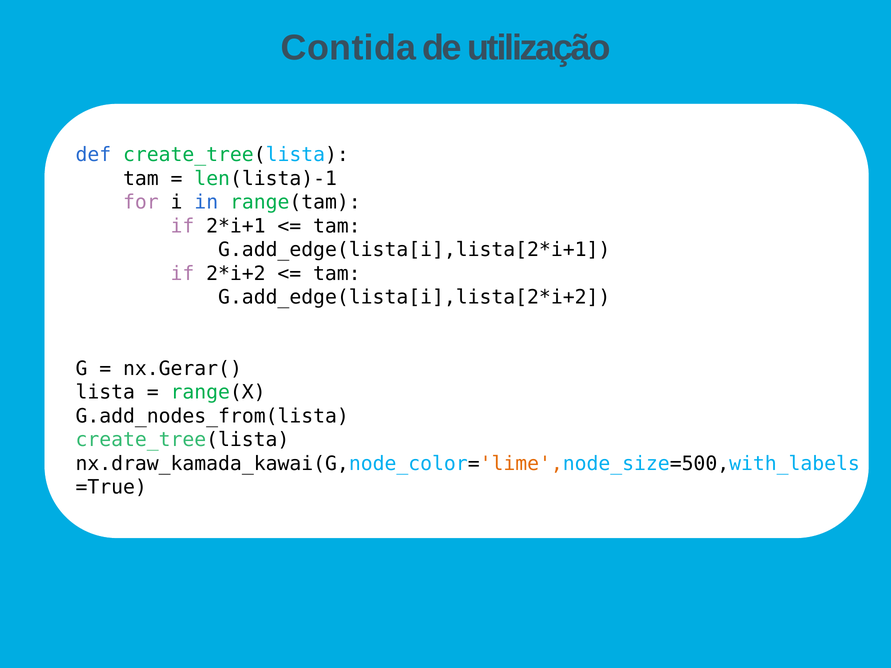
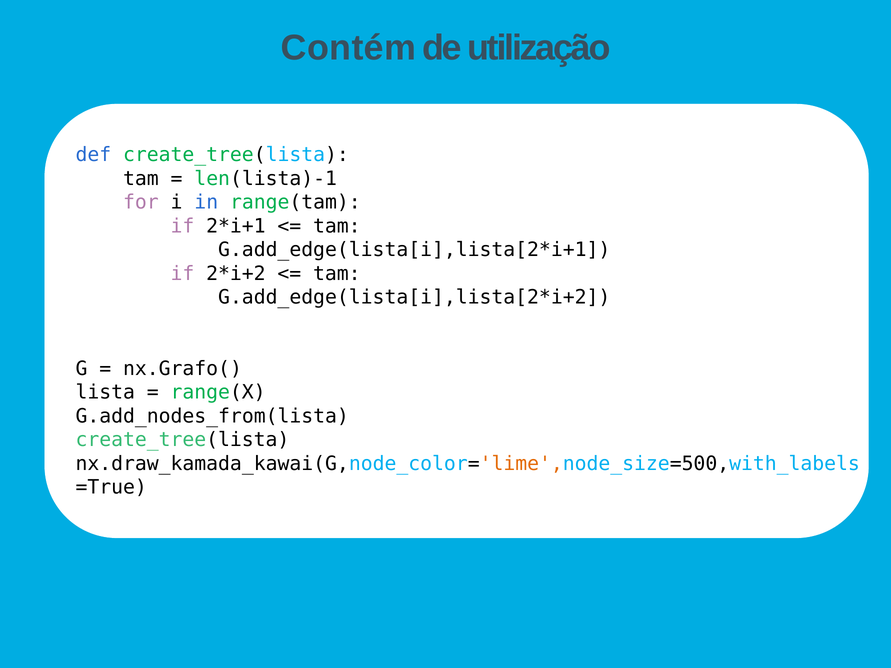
Contida: Contida -> Contém
nx.Gerar(: nx.Gerar( -> nx.Grafo(
